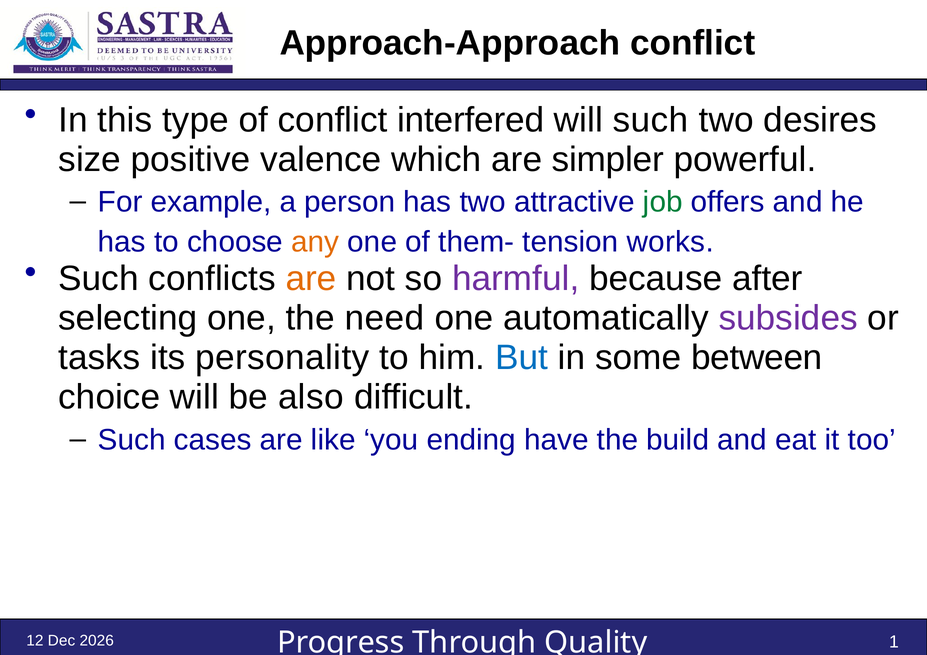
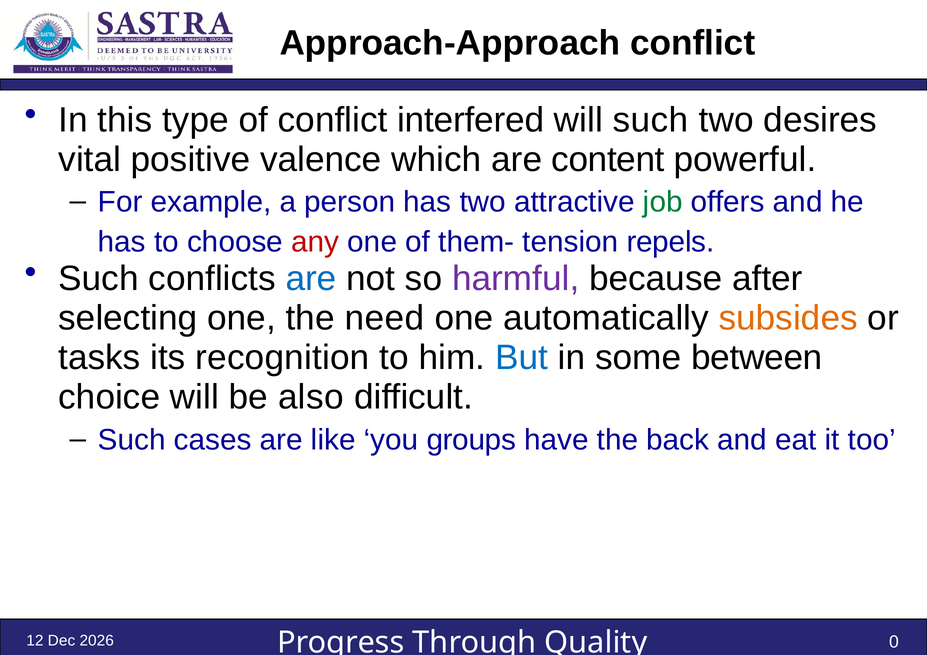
size: size -> vital
simpler: simpler -> content
any colour: orange -> red
works: works -> repels
are at (311, 279) colour: orange -> blue
subsides colour: purple -> orange
personality: personality -> recognition
ending: ending -> groups
build: build -> back
1: 1 -> 0
